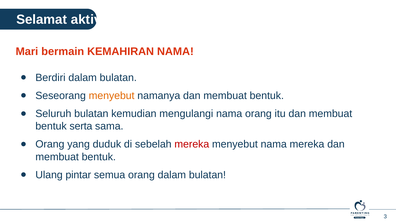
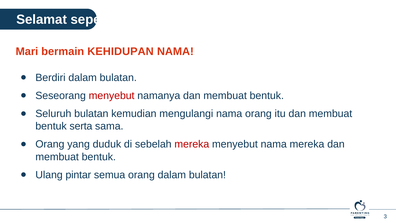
aktiviti: aktiviti -> seperti
KEMAHIRAN: KEMAHIRAN -> KEHIDUPAN
menyebut at (112, 96) colour: orange -> red
